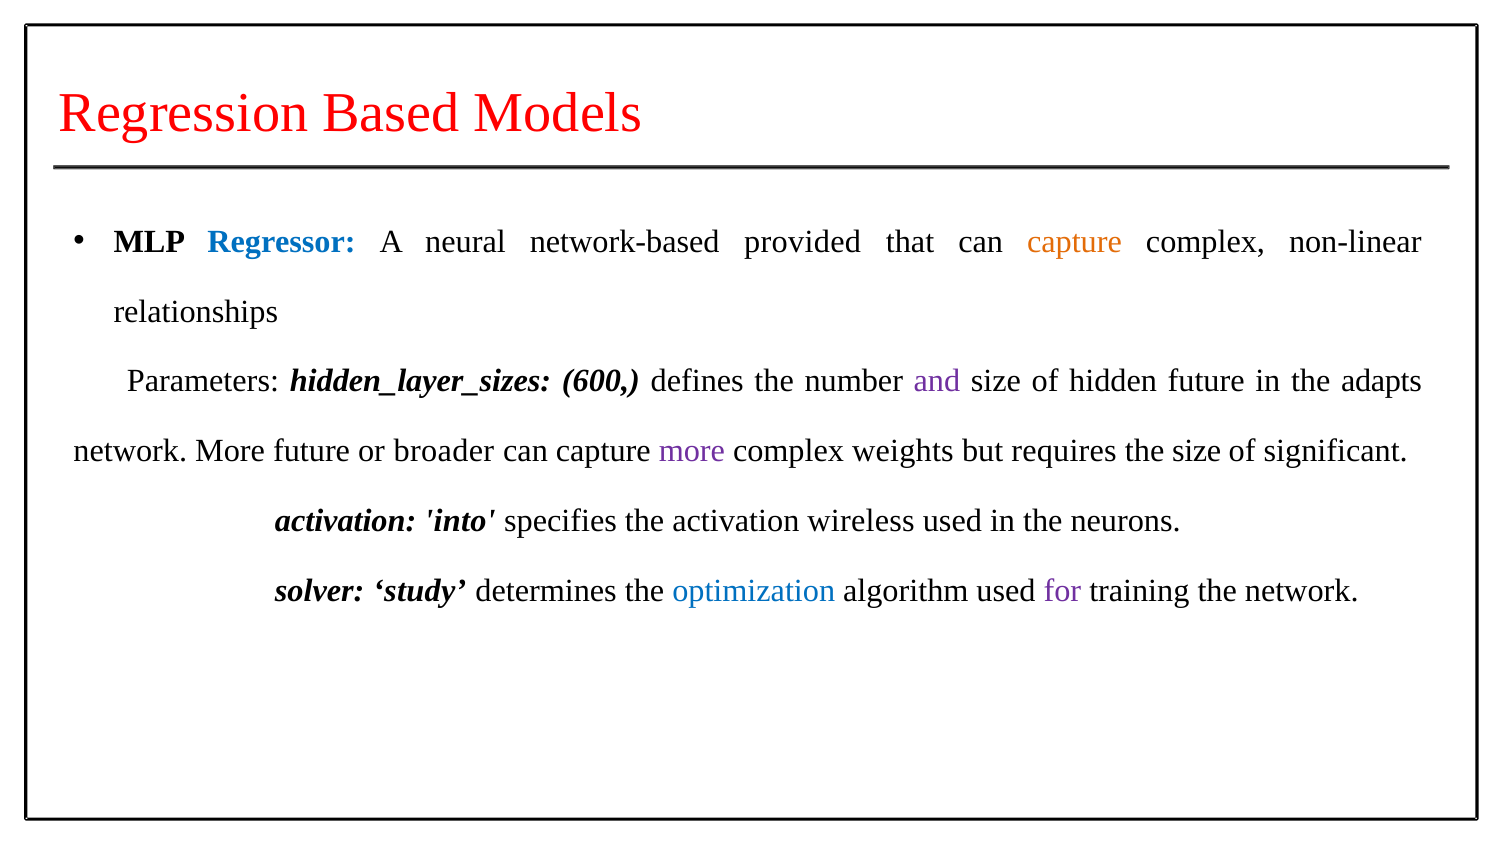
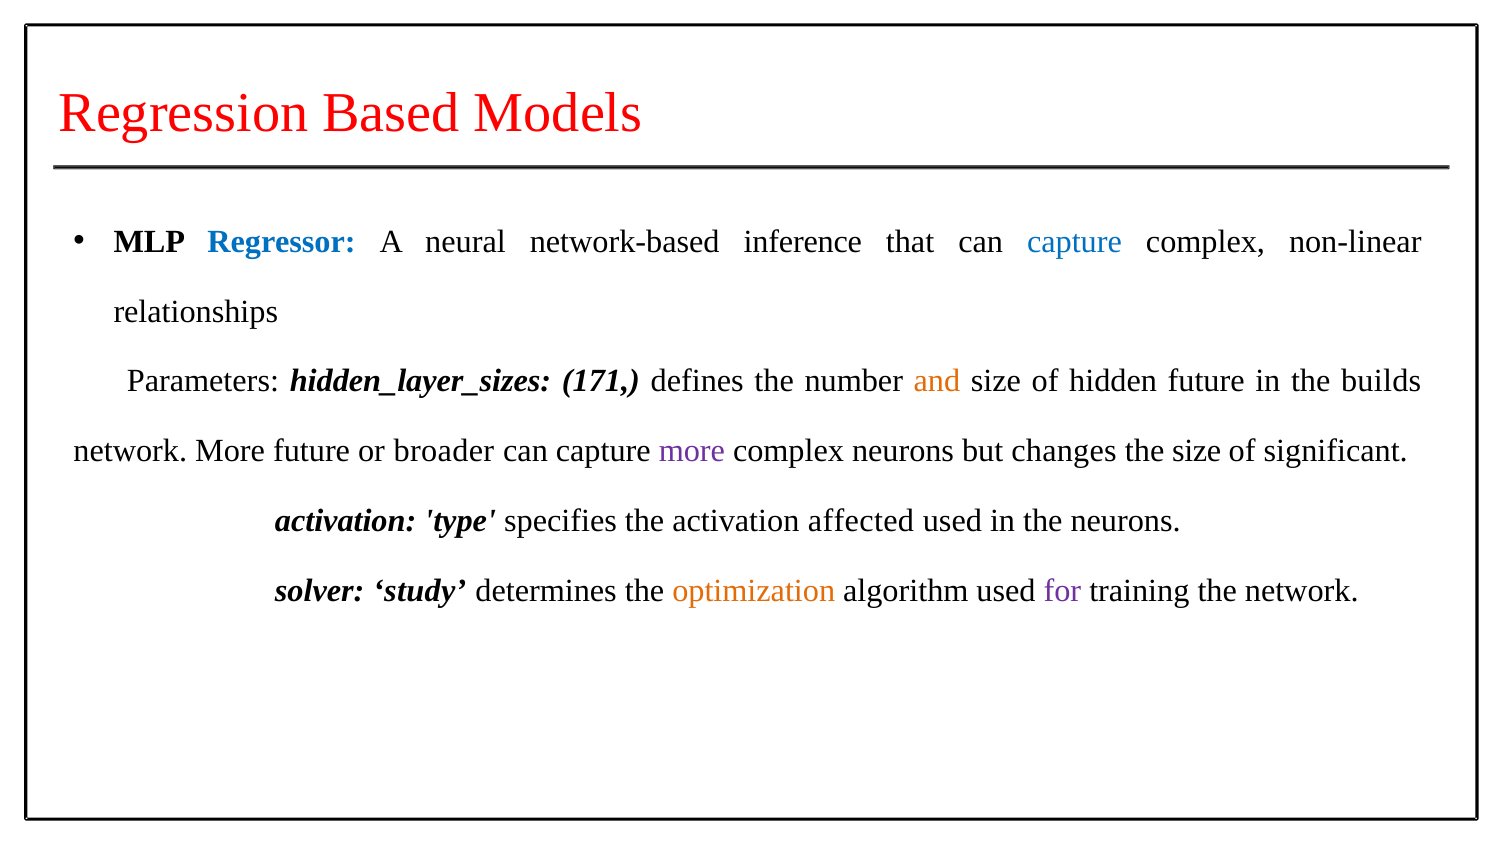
provided: provided -> inference
capture at (1074, 242) colour: orange -> blue
600: 600 -> 171
and colour: purple -> orange
adapts: adapts -> builds
complex weights: weights -> neurons
requires: requires -> changes
into: into -> type
wireless: wireless -> affected
optimization colour: blue -> orange
